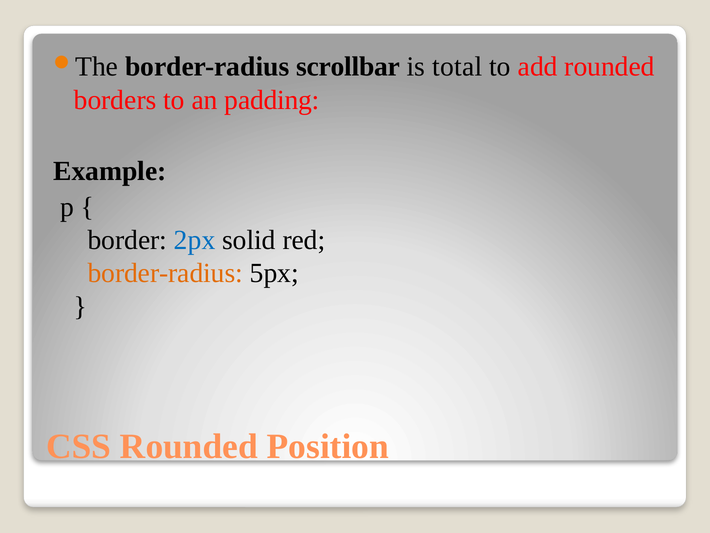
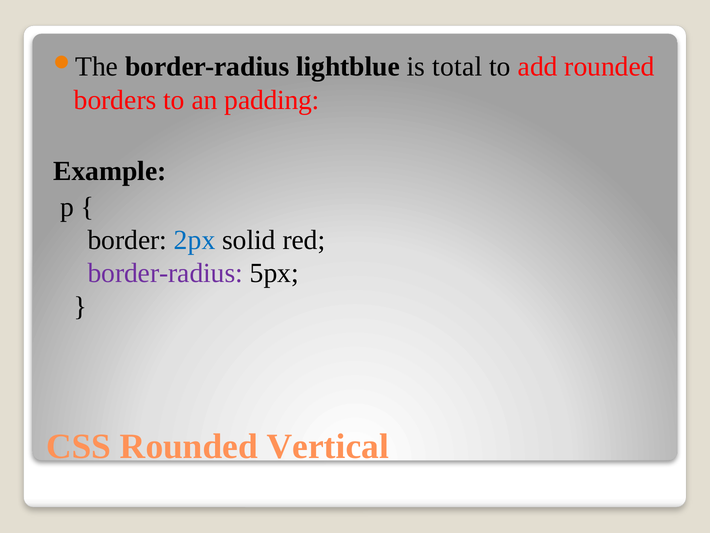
scrollbar: scrollbar -> lightblue
border-radius at (165, 273) colour: orange -> purple
Position: Position -> Vertical
